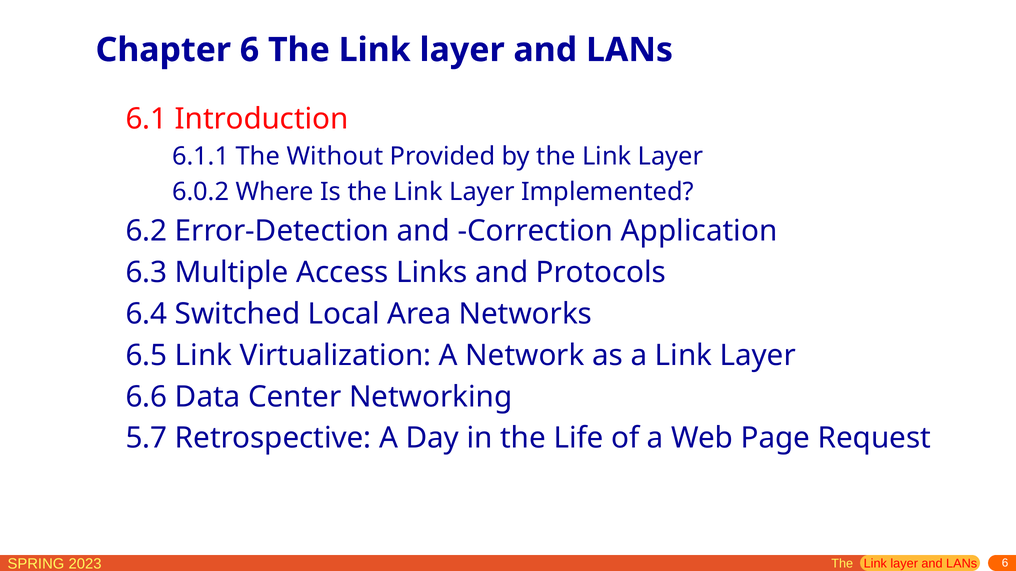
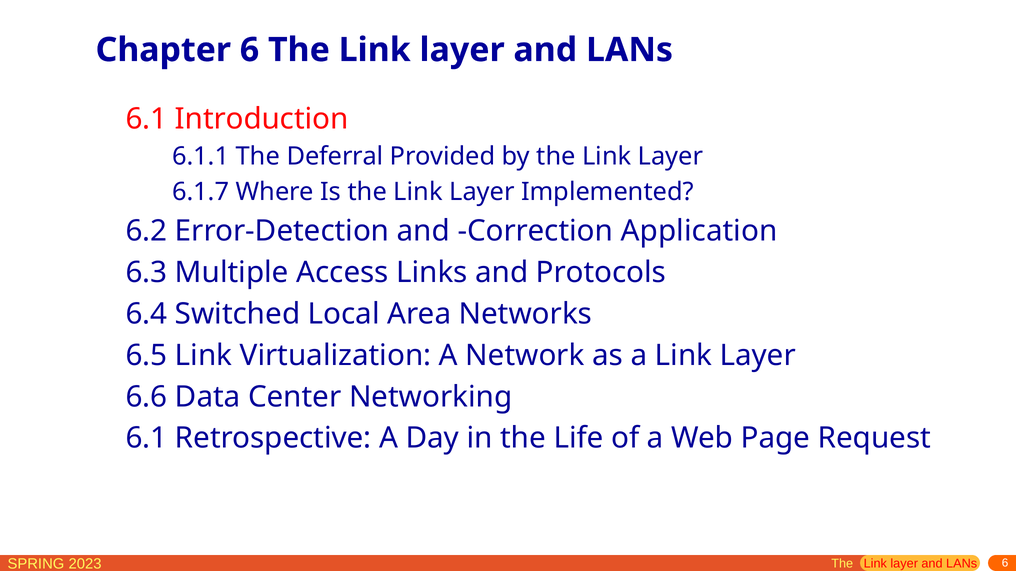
Without: Without -> Deferral
6.0.2: 6.0.2 -> 6.1.7
5.7 at (146, 439): 5.7 -> 6.1
